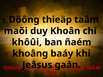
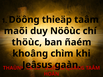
Khoân: Khoân -> Nöôùc
khôûi: khôûi -> thöùc
baáy: baáy -> chìm
